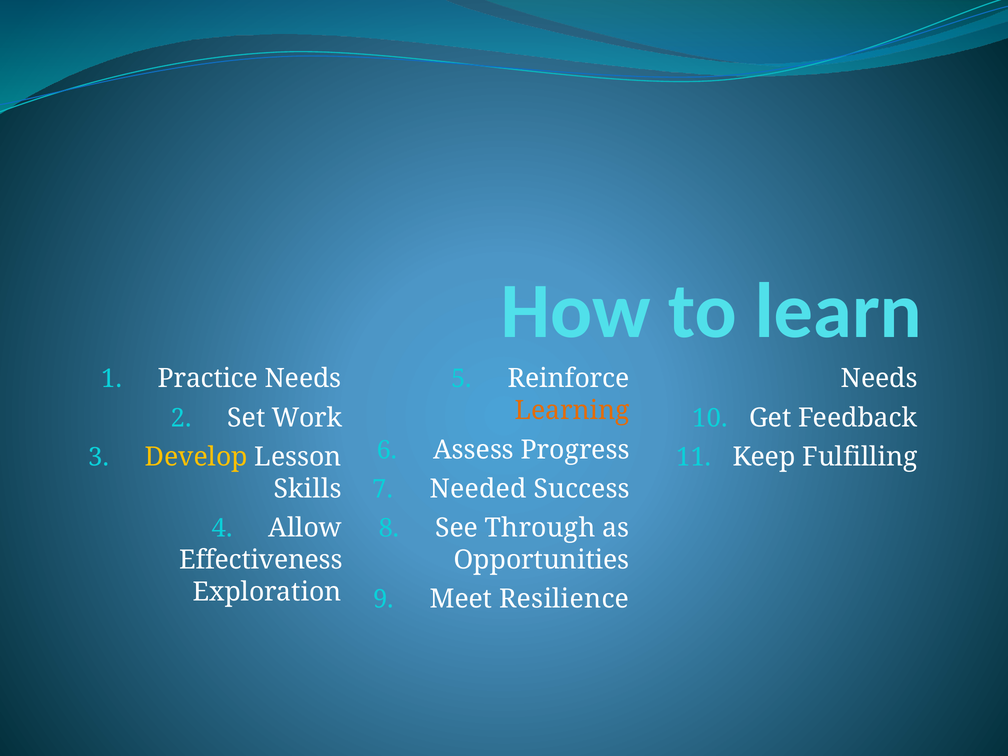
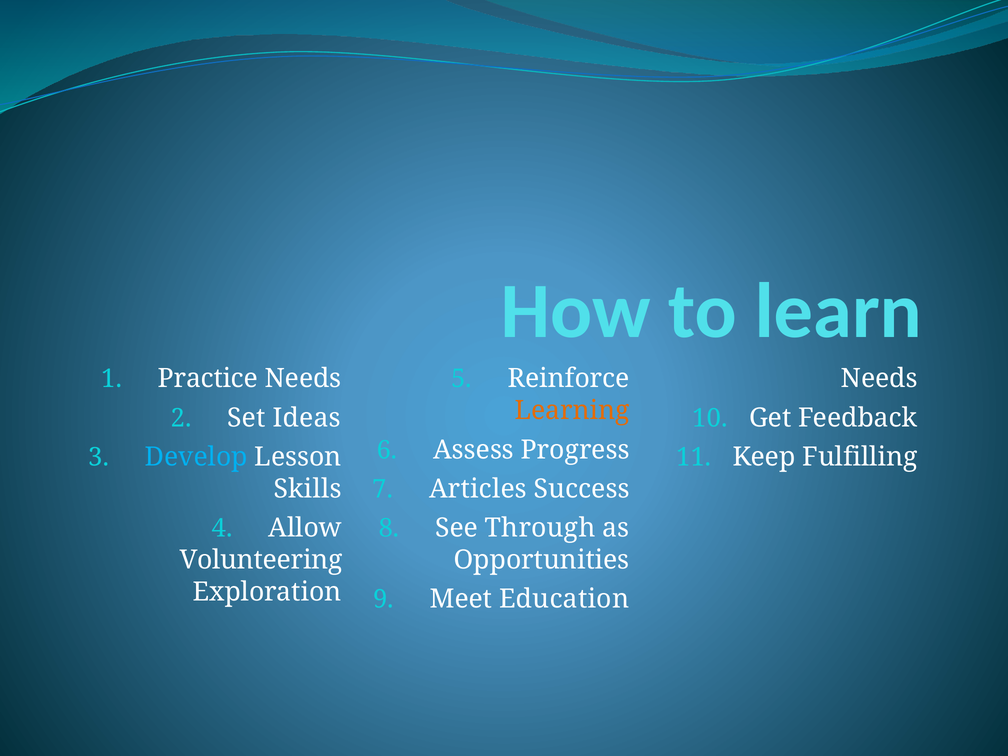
Work: Work -> Ideas
Develop colour: yellow -> light blue
Needed: Needed -> Articles
Effectiveness: Effectiveness -> Volunteering
Resilience: Resilience -> Education
